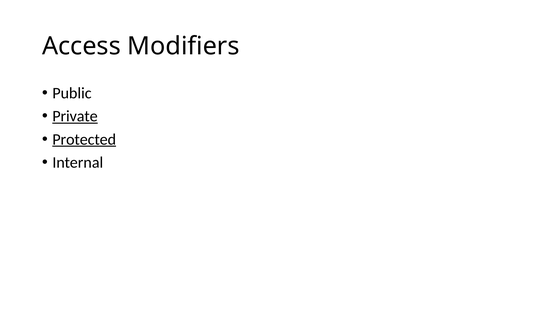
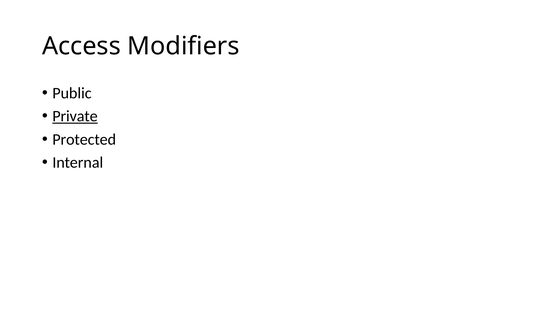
Protected underline: present -> none
